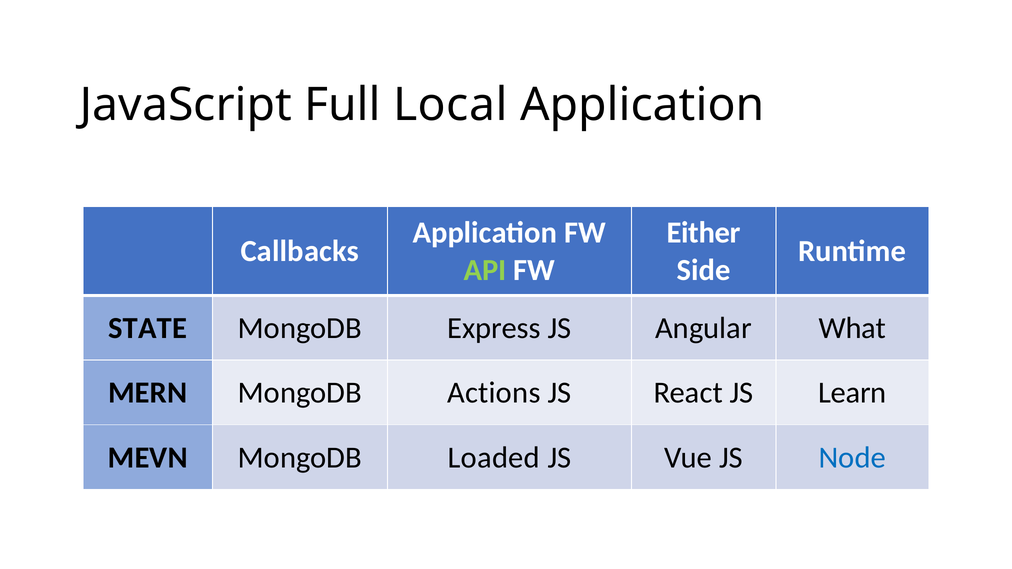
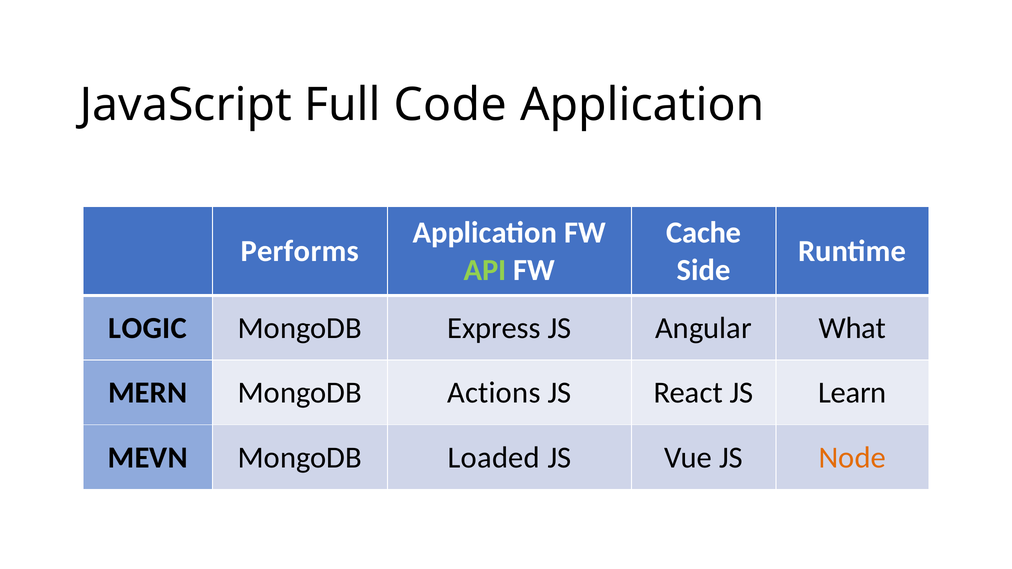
Local: Local -> Code
Either: Either -> Cache
Callbacks: Callbacks -> Performs
STATE: STATE -> LOGIC
Node colour: blue -> orange
